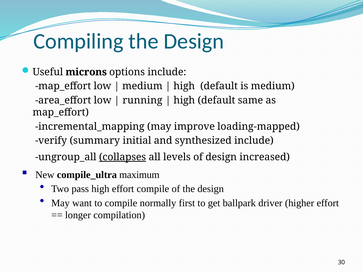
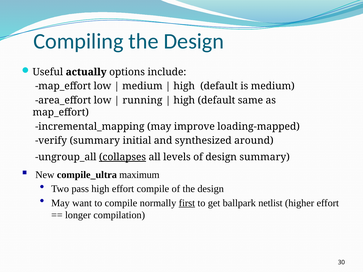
microns: microns -> actually
synthesized include: include -> around
design increased: increased -> summary
first underline: none -> present
driver: driver -> netlist
